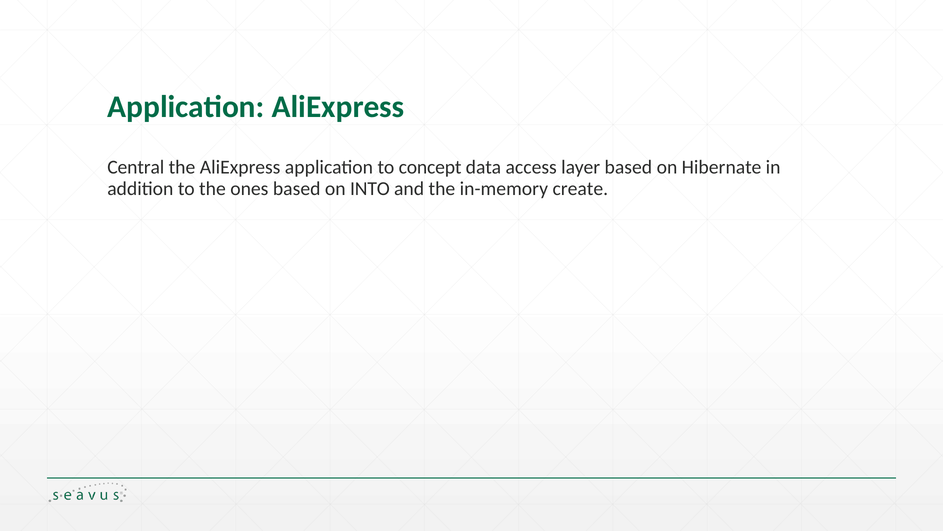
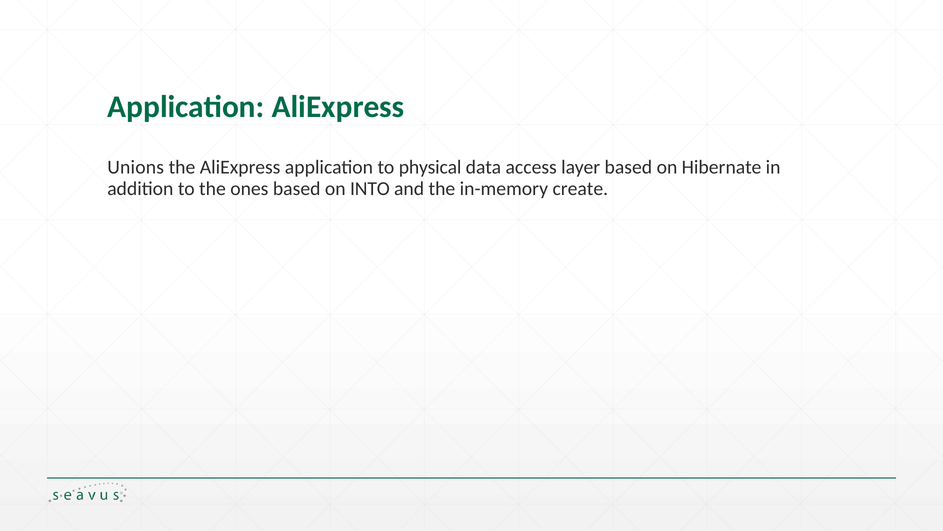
Central: Central -> Unions
concept: concept -> physical
